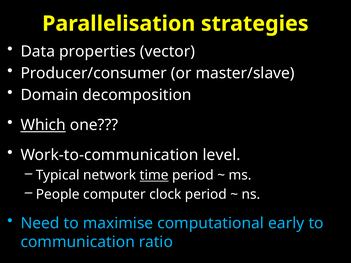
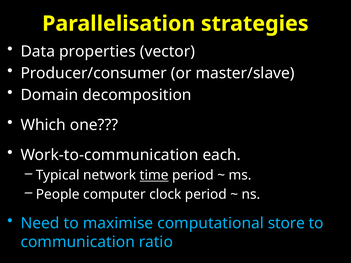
Which underline: present -> none
level: level -> each
early: early -> store
